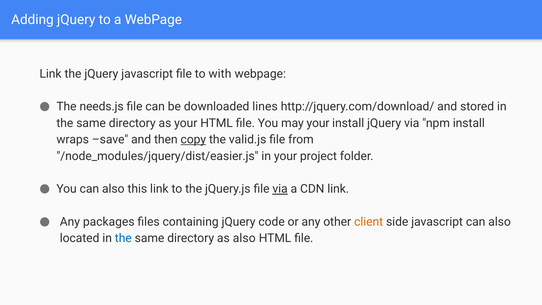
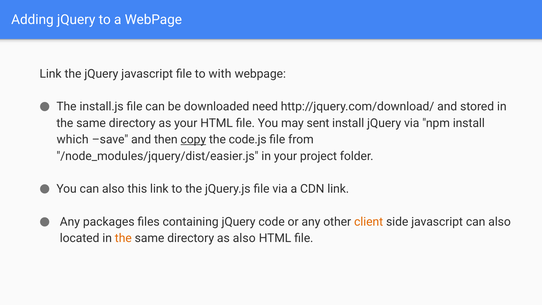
needs.js: needs.js -> install.js
lines: lines -> need
may your: your -> sent
wraps: wraps -> which
valid.js: valid.js -> code.js
via at (280, 189) underline: present -> none
the at (123, 238) colour: blue -> orange
